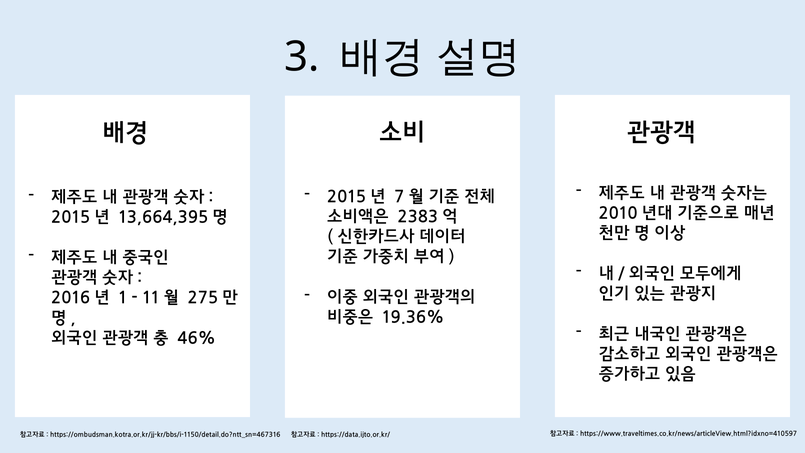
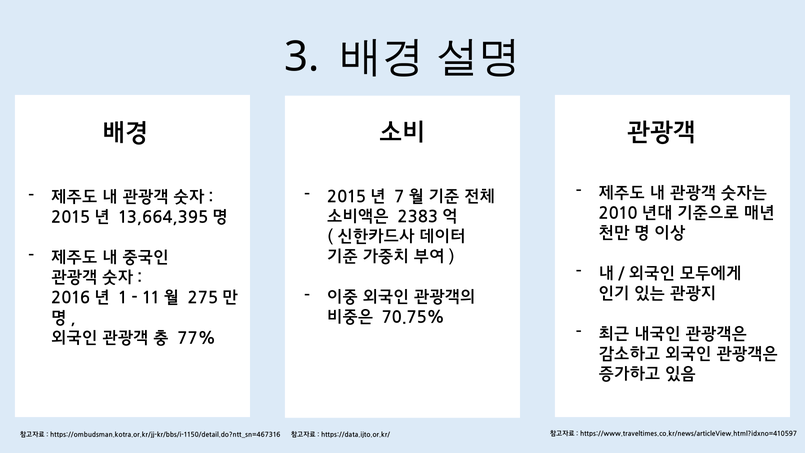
19.36%: 19.36% -> 70.75%
46%: 46% -> 77%
